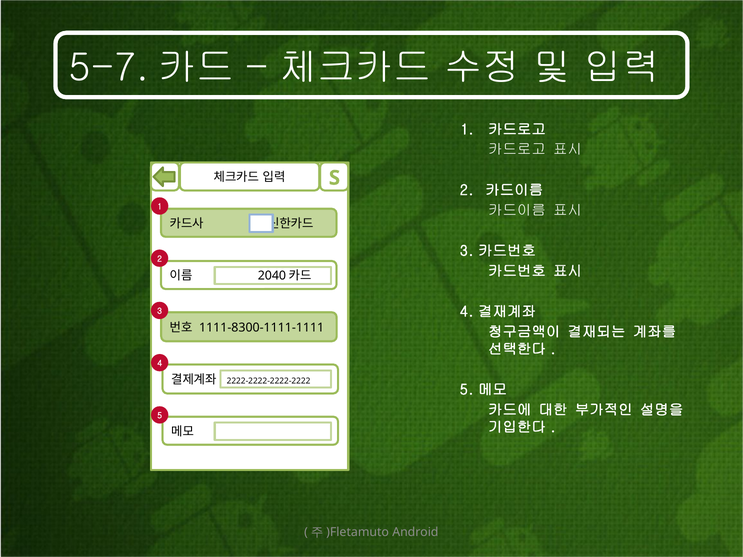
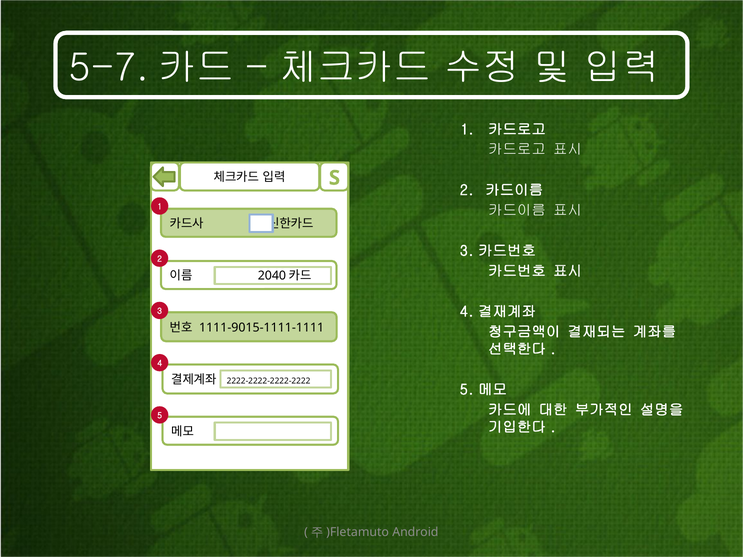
1111-8300-1111-1111: 1111-8300-1111-1111 -> 1111-9015-1111-1111
